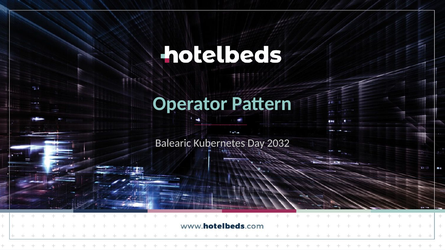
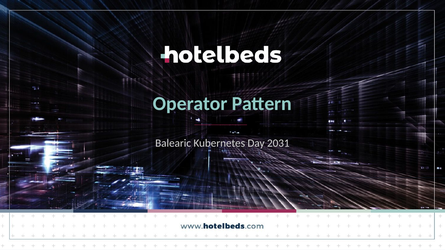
2032: 2032 -> 2031
